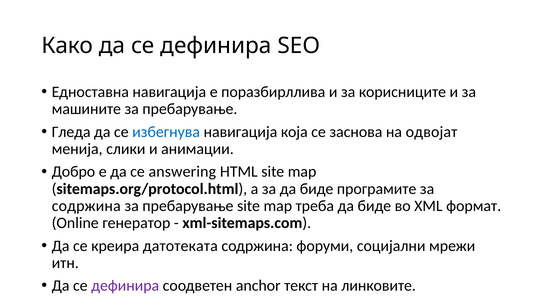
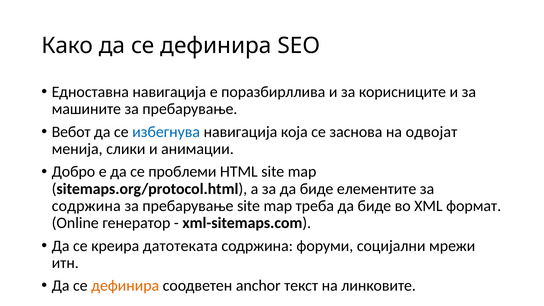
Гледа: Гледа -> Вебот
answering: answering -> проблеми
програмите: програмите -> елементите
дефинира at (125, 286) colour: purple -> orange
